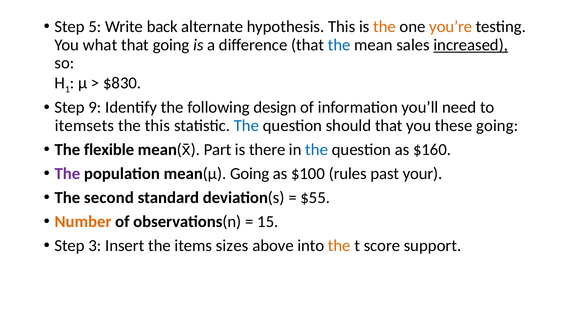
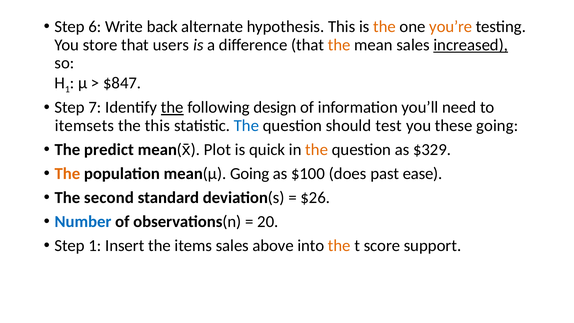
5: 5 -> 6
what: what -> store
that going: going -> users
the at (339, 45) colour: blue -> orange
$830: $830 -> $847
9: 9 -> 7
the at (172, 107) underline: none -> present
should that: that -> test
flexible: flexible -> predict
Part: Part -> Plot
there: there -> quick
the at (317, 150) colour: blue -> orange
$160: $160 -> $329
The at (67, 174) colour: purple -> orange
rules: rules -> does
your: your -> ease
$55: $55 -> $26
Number colour: orange -> blue
15: 15 -> 20
Step 3: 3 -> 1
items sizes: sizes -> sales
